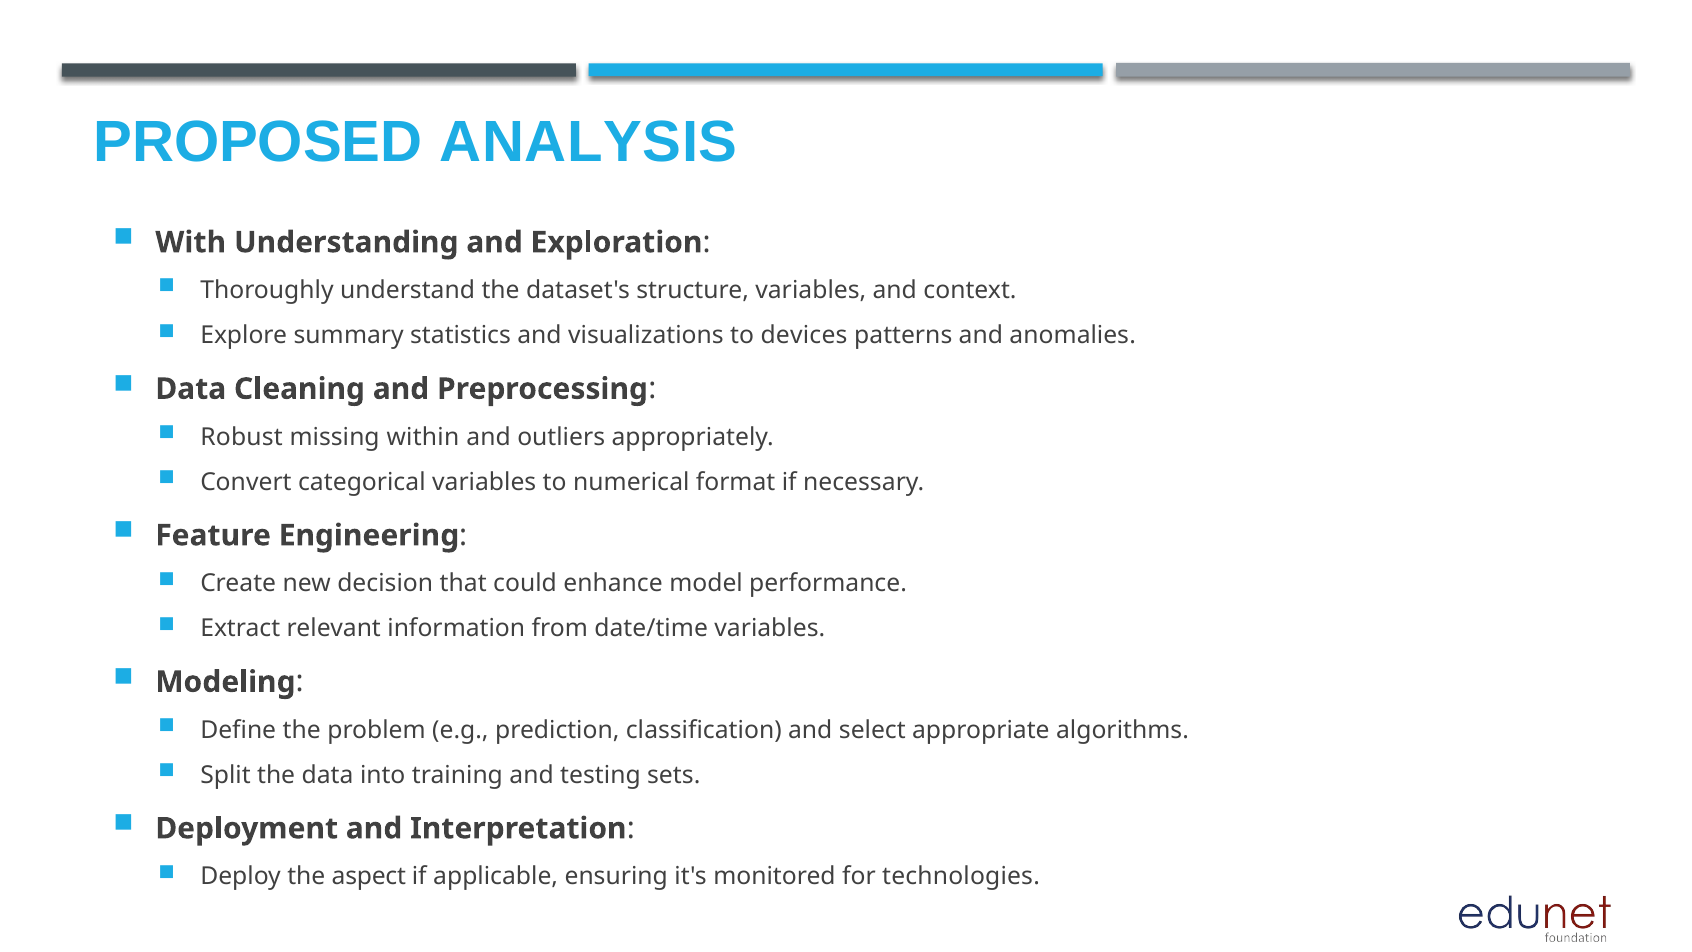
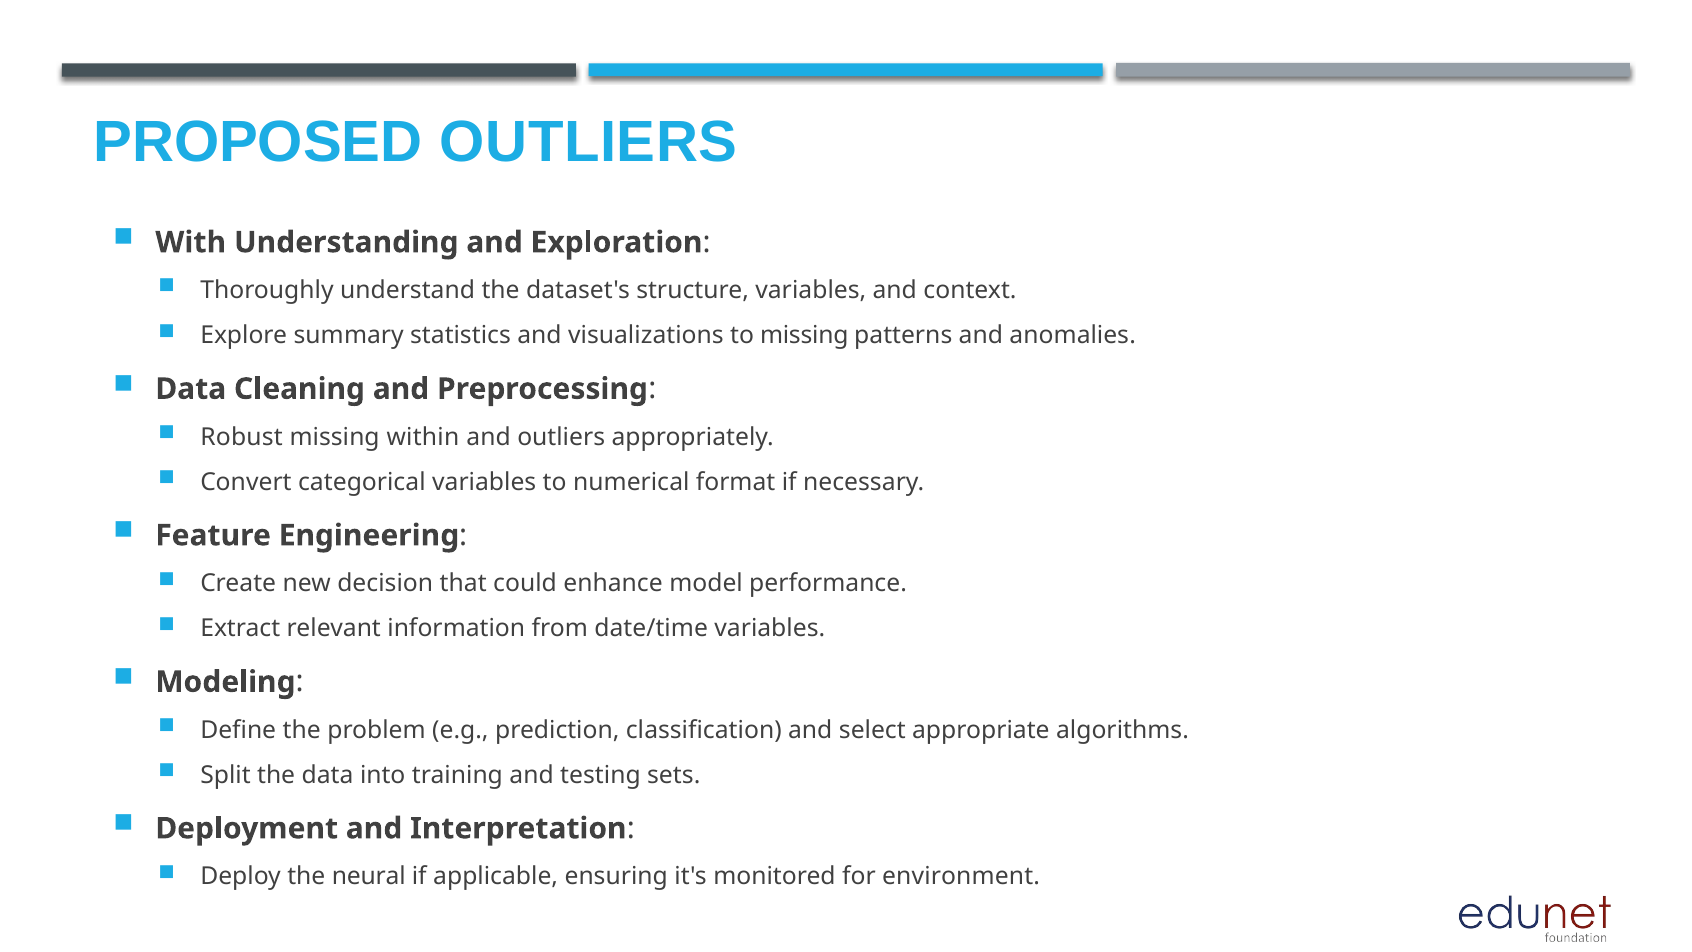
PROPOSED ANALYSIS: ANALYSIS -> OUTLIERS
to devices: devices -> missing
aspect: aspect -> neural
technologies: technologies -> environment
